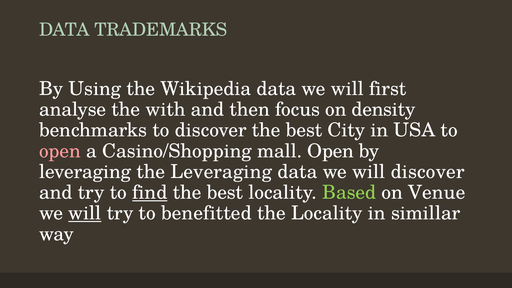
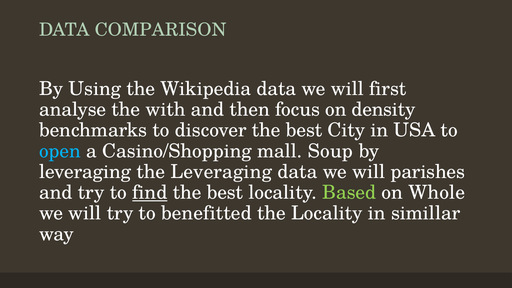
TRADEMARKS: TRADEMARKS -> COMPARISON
open at (60, 151) colour: pink -> light blue
mall Open: Open -> Soup
will discover: discover -> parishes
Venue: Venue -> Whole
will at (85, 213) underline: present -> none
